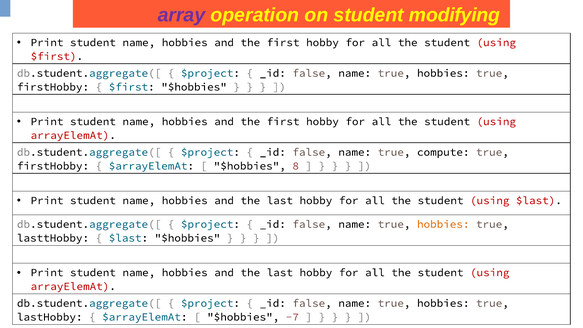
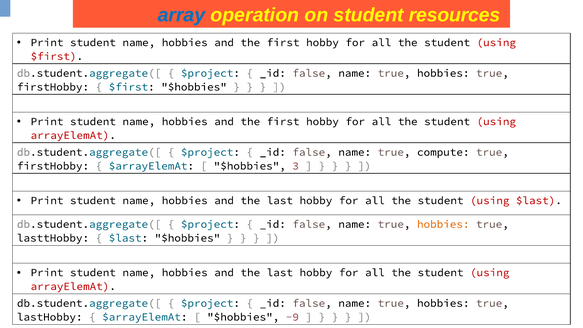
array colour: purple -> blue
modifying: modifying -> resources
8: 8 -> 3
-7: -7 -> -9
